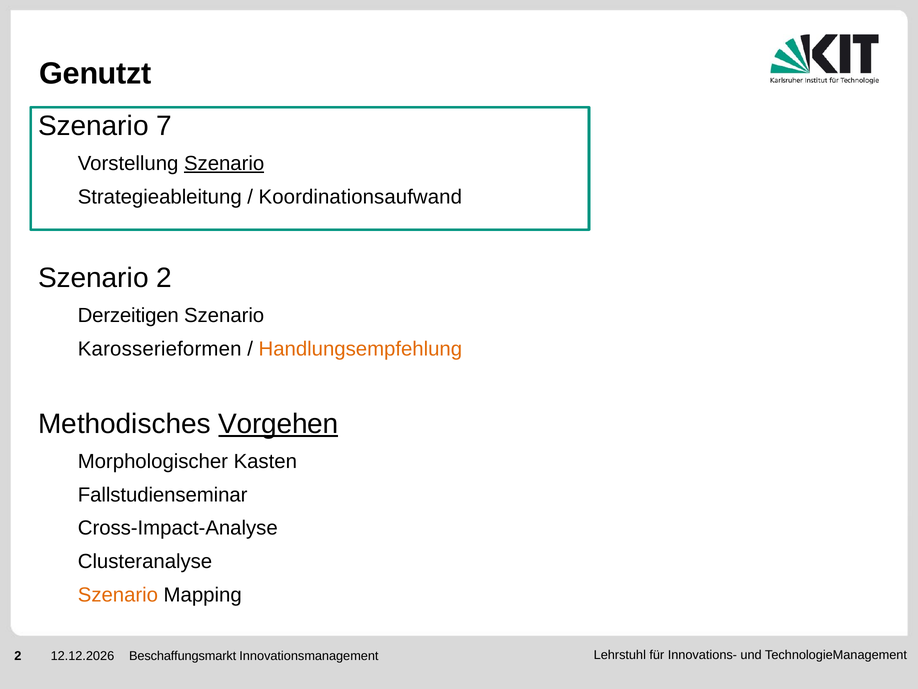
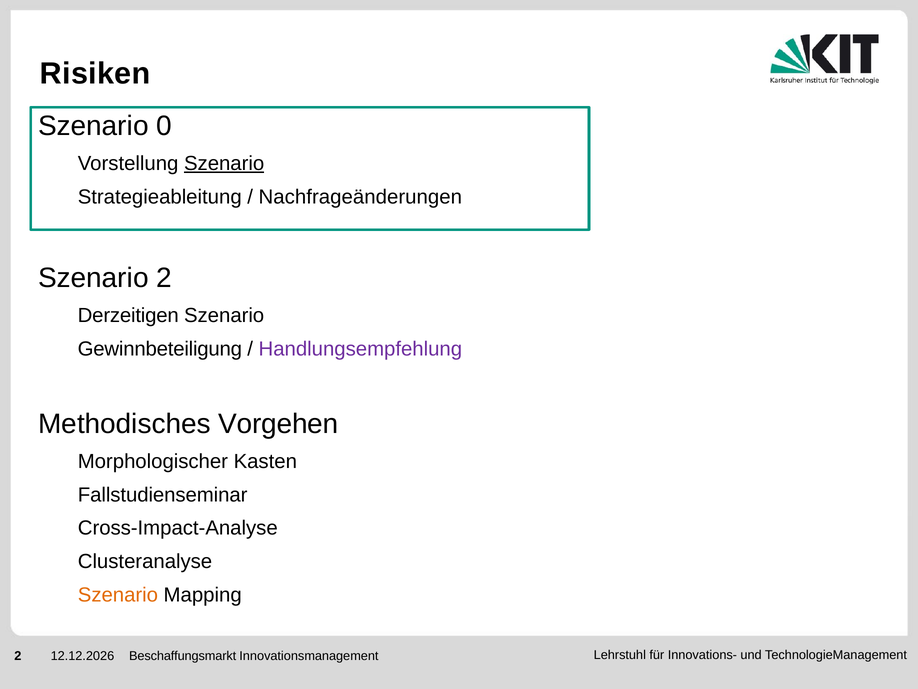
Genutzt: Genutzt -> Risiken
7: 7 -> 0
Koordinationsaufwand: Koordinationsaufwand -> Nachfrageänderungen
Karosserieformen: Karosserieformen -> Gewinnbeteiligung
Handlungsempfehlung colour: orange -> purple
Vorgehen underline: present -> none
